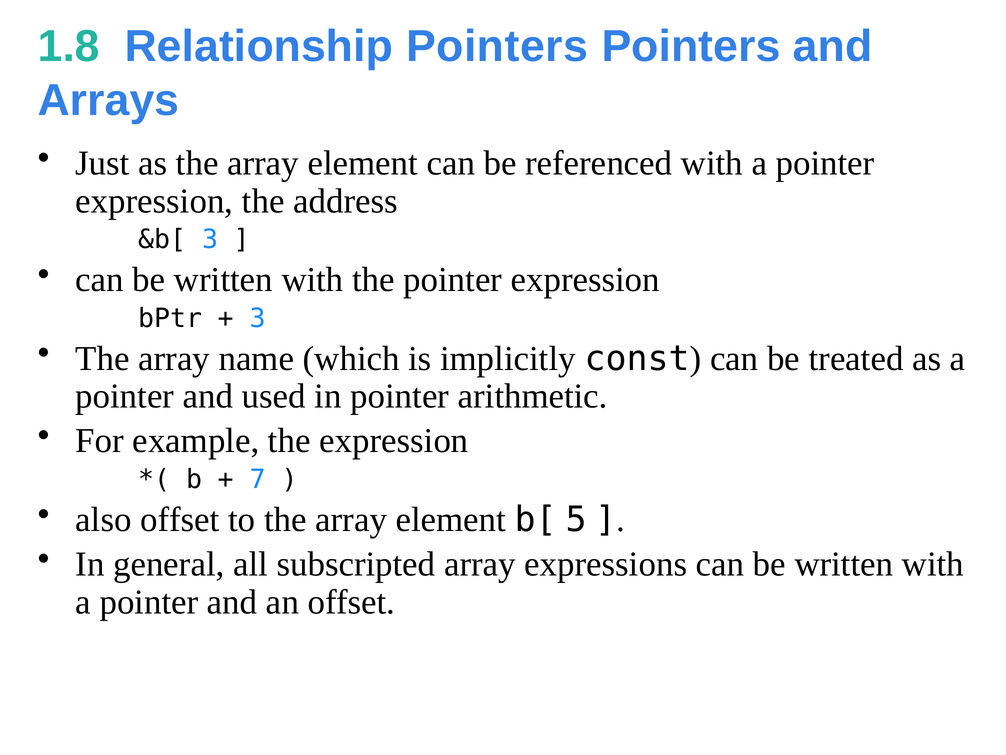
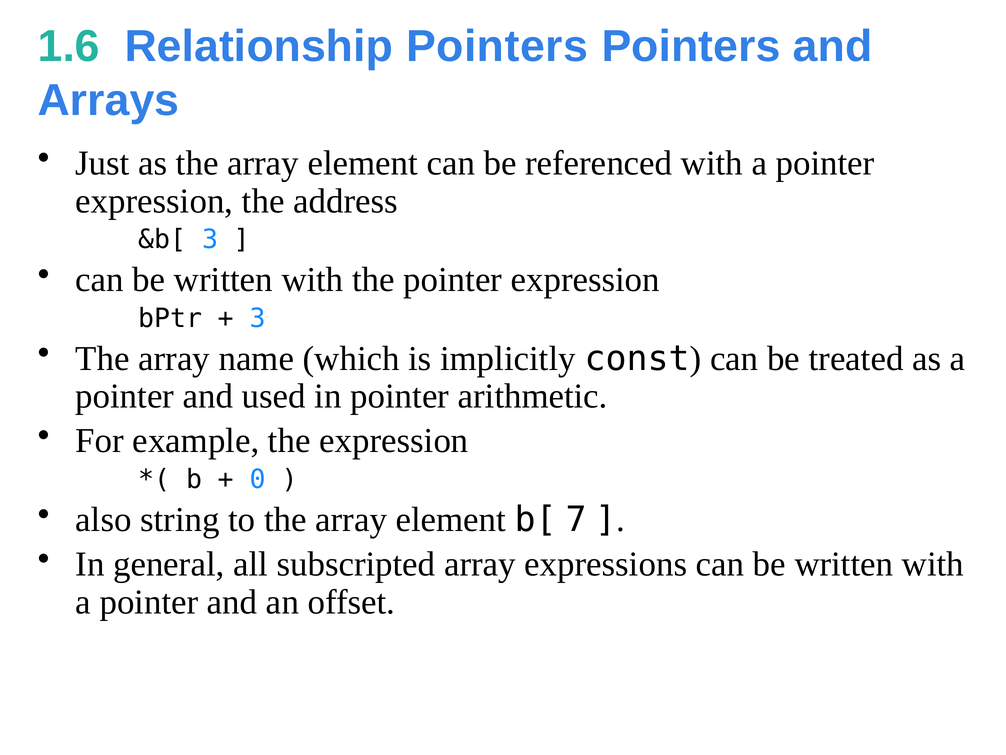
1.8: 1.8 -> 1.6
7: 7 -> 0
also offset: offset -> string
5: 5 -> 7
